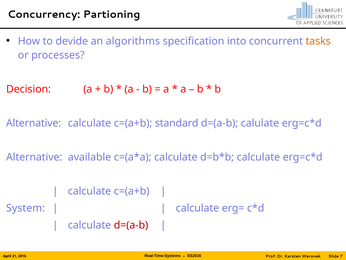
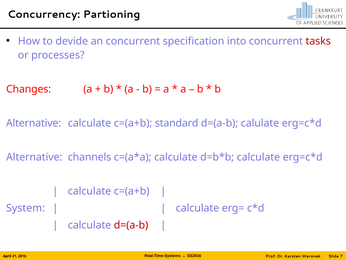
an algorithms: algorithms -> concurrent
tasks colour: orange -> red
Decision: Decision -> Changes
available: available -> channels
